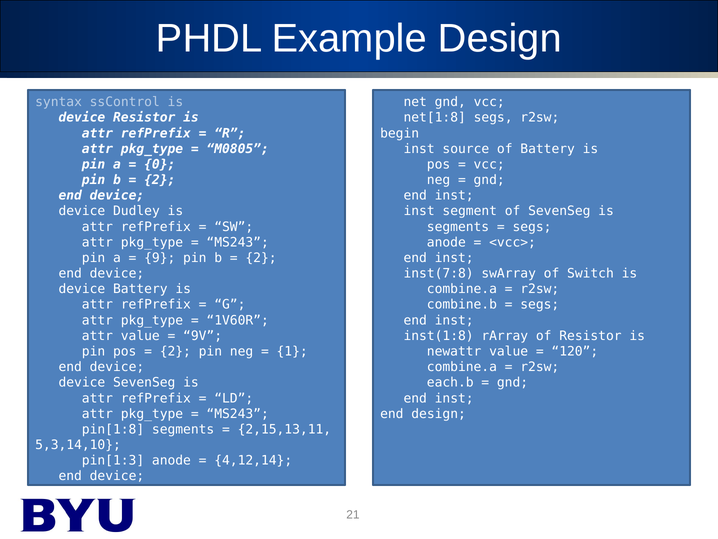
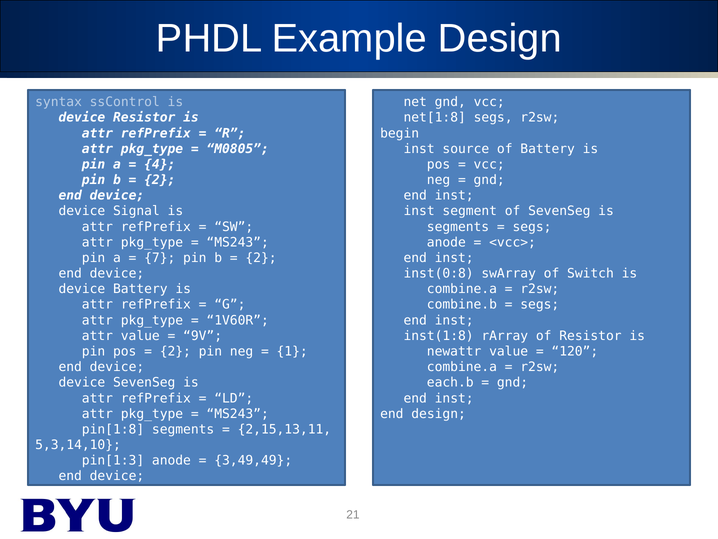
0: 0 -> 4
Dudley: Dudley -> Signal
9: 9 -> 7
inst(7:8: inst(7:8 -> inst(0:8
4,12,14: 4,12,14 -> 3,49,49
